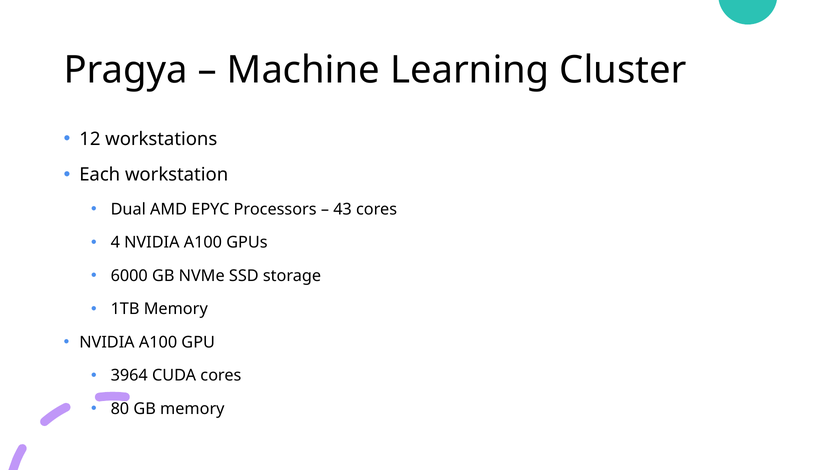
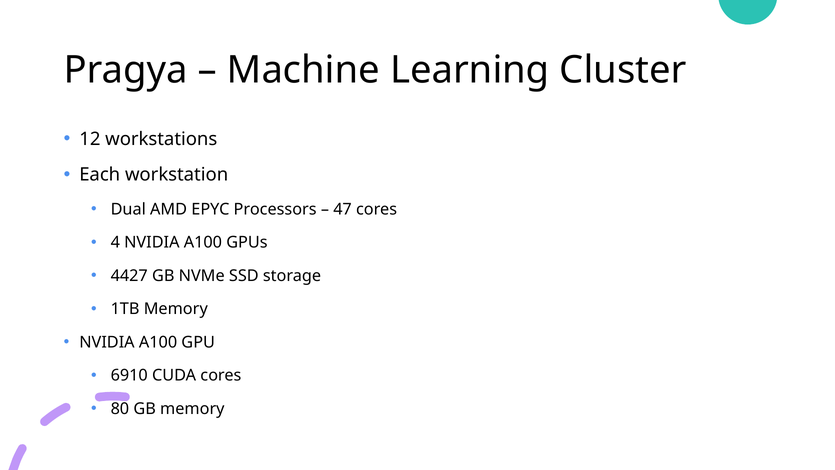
43: 43 -> 47
6000: 6000 -> 4427
3964: 3964 -> 6910
